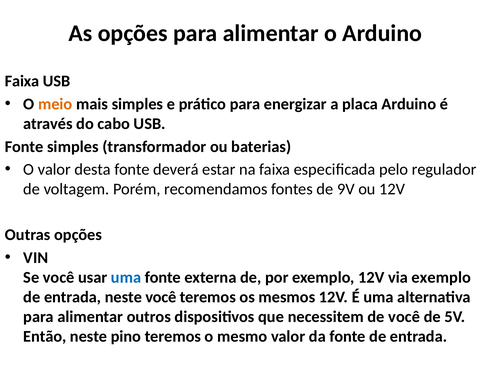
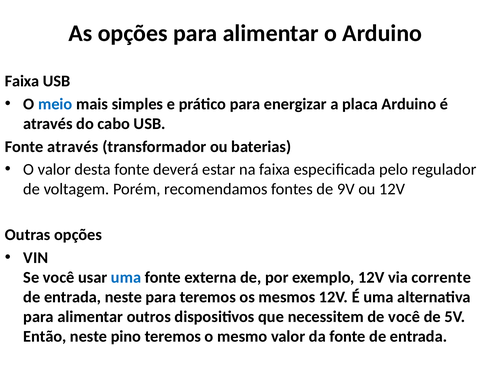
meio colour: orange -> blue
Fonte simples: simples -> através
via exemplo: exemplo -> corrente
neste você: você -> para
